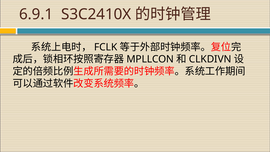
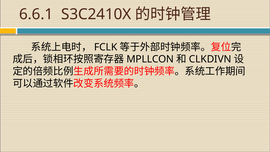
6.9.1: 6.9.1 -> 6.6.1
